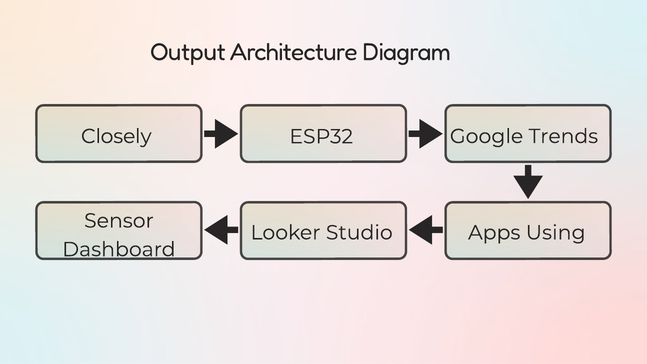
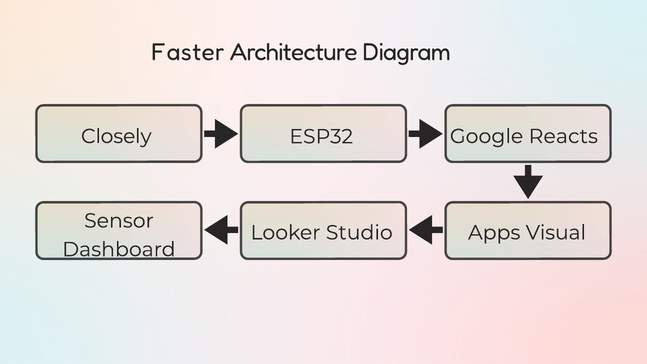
Output: Output -> Faster
Trends: Trends -> Reacts
Using: Using -> Visual
